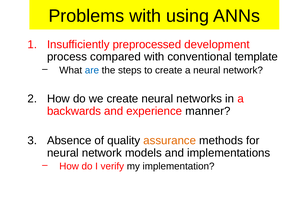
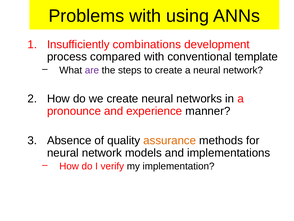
preprocessed: preprocessed -> combinations
are colour: blue -> purple
backwards: backwards -> pronounce
